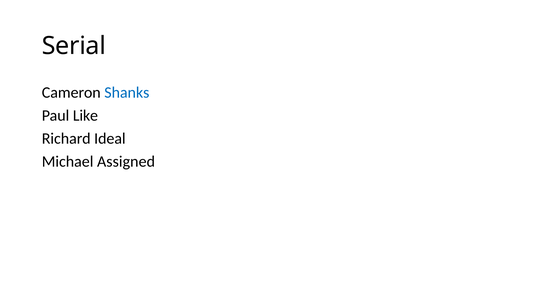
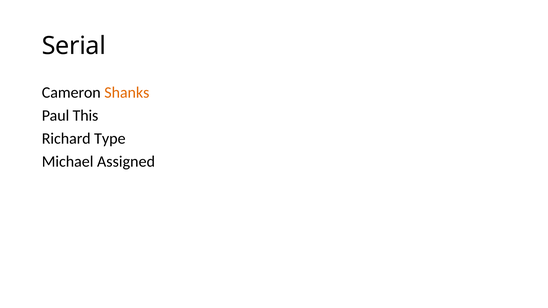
Shanks colour: blue -> orange
Like: Like -> This
Ideal: Ideal -> Type
